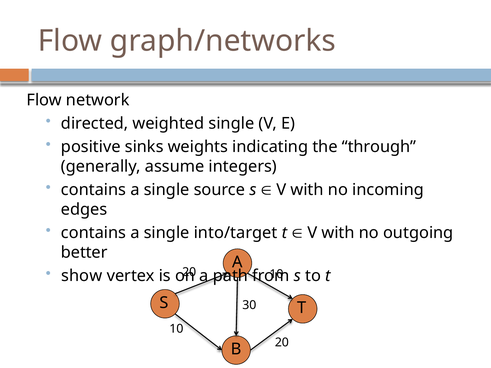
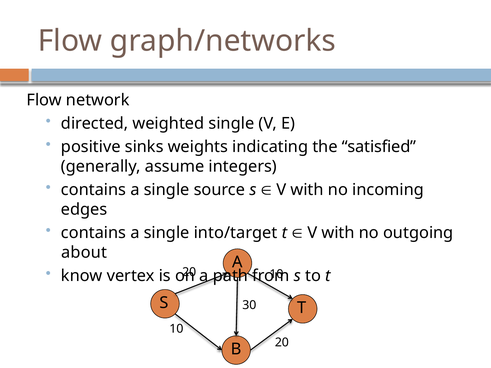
through: through -> satisfied
better: better -> about
show: show -> know
